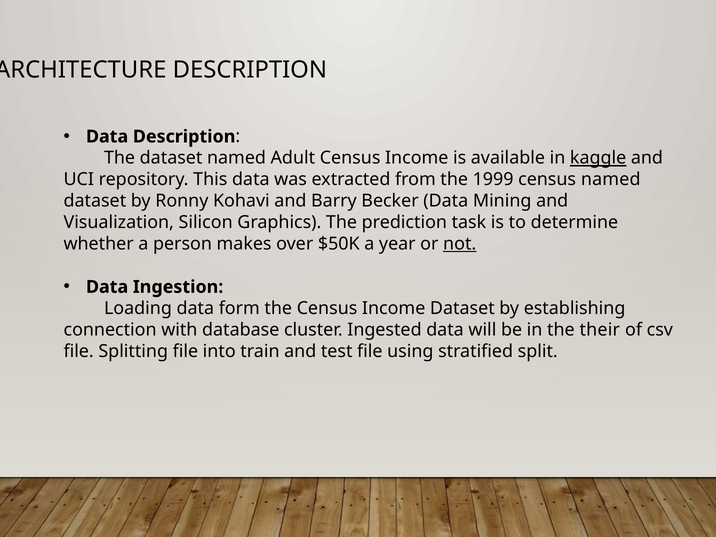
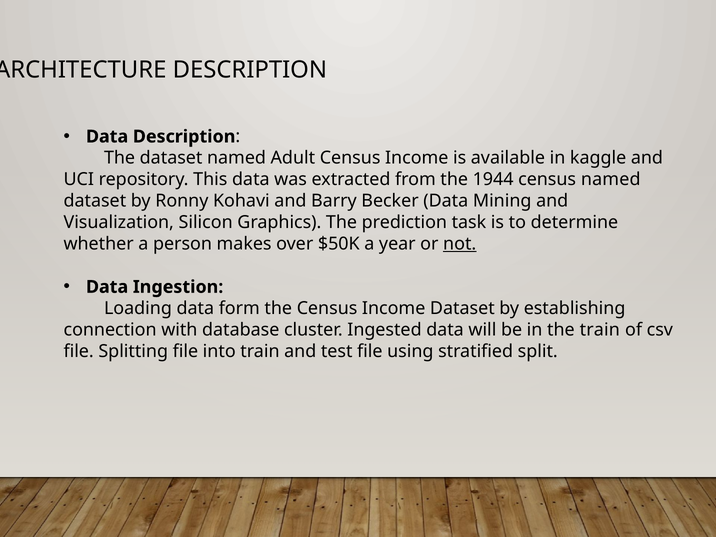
kaggle underline: present -> none
1999: 1999 -> 1944
the their: their -> train
